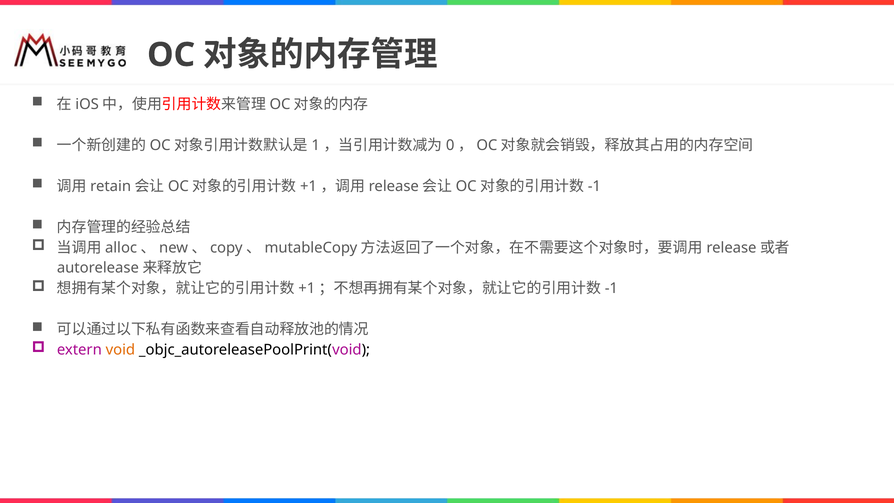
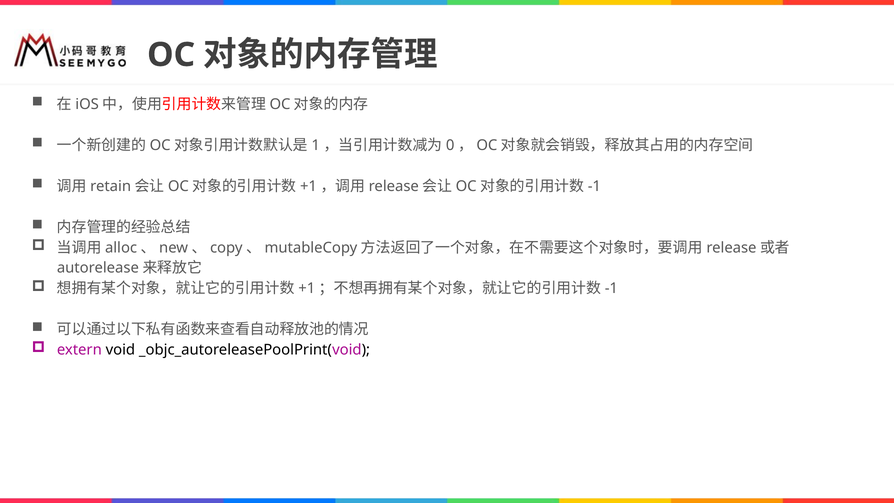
void colour: orange -> black
